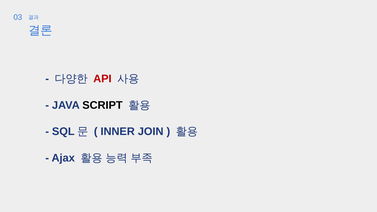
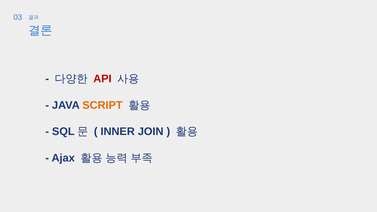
SCRIPT colour: black -> orange
